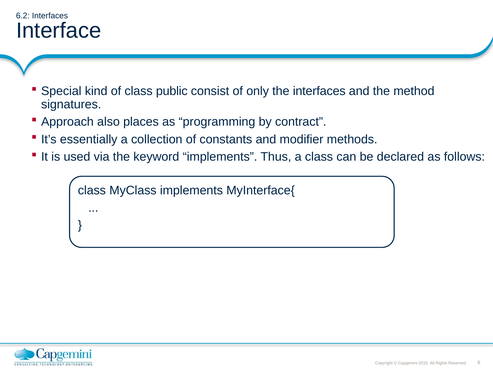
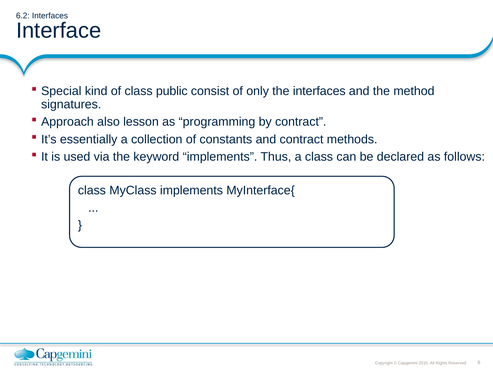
places: places -> lesson
and modifier: modifier -> contract
